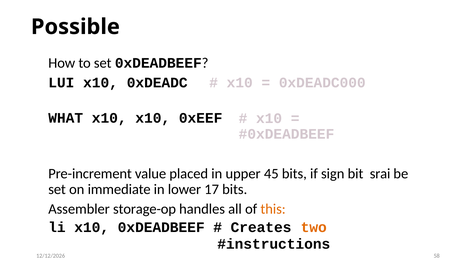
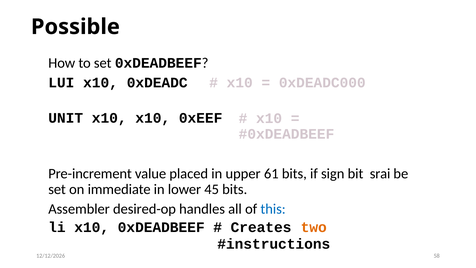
WHAT: WHAT -> UNIT
45: 45 -> 61
17: 17 -> 45
storage-op: storage-op -> desired-op
this colour: orange -> blue
